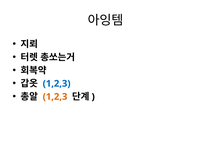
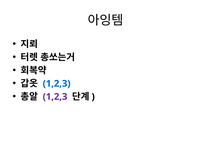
1,2,3 at (55, 97) colour: orange -> purple
